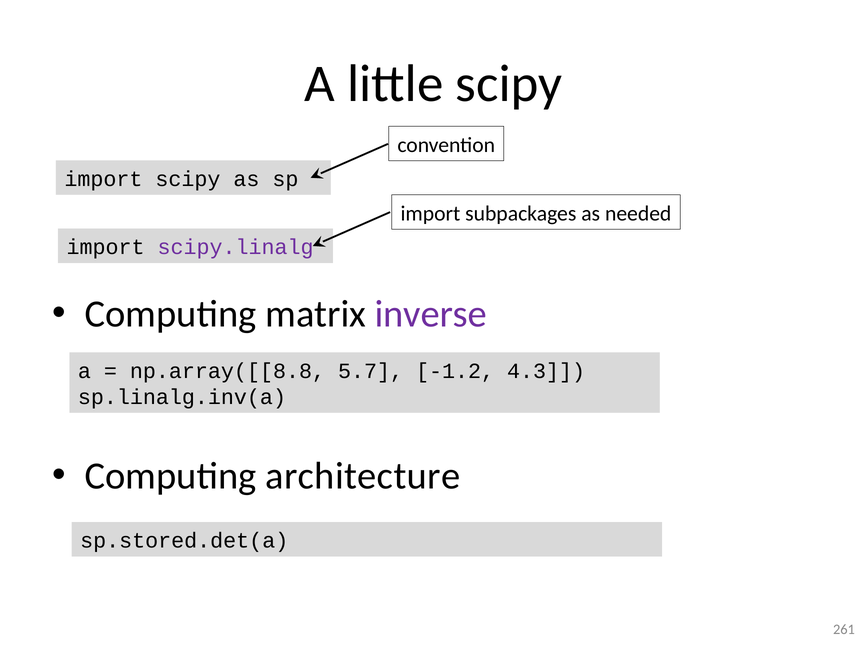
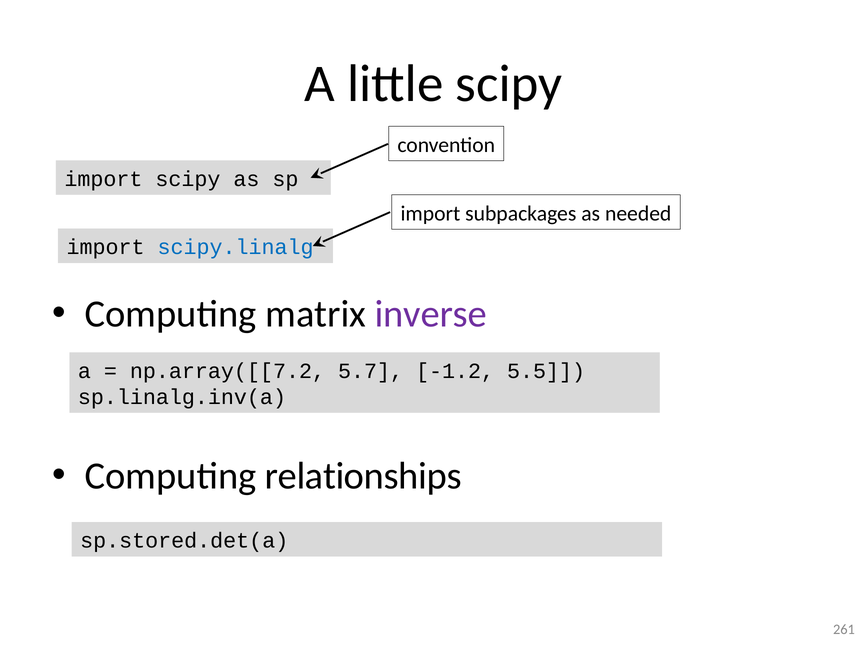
scipy.linalg colour: purple -> blue
np.array([[8.8: np.array([[8.8 -> np.array([[7.2
4.3: 4.3 -> 5.5
architecture: architecture -> relationships
